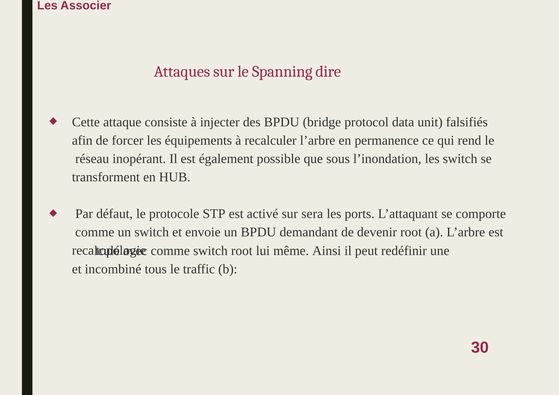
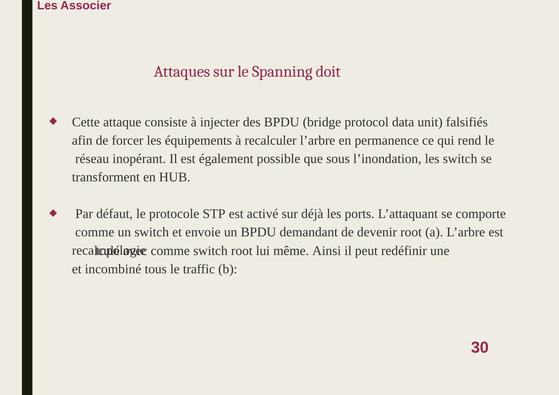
dire: dire -> doit
sera: sera -> déjà
